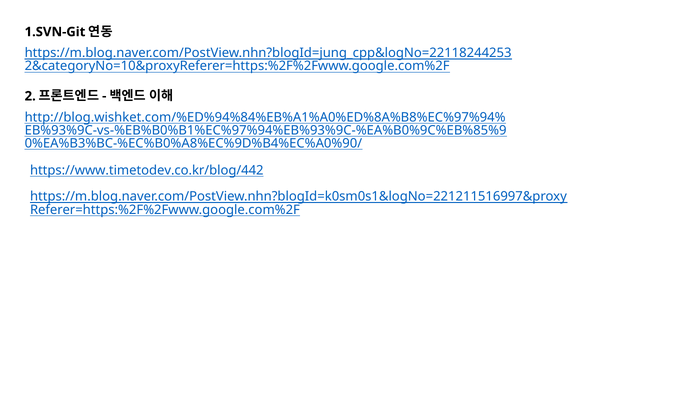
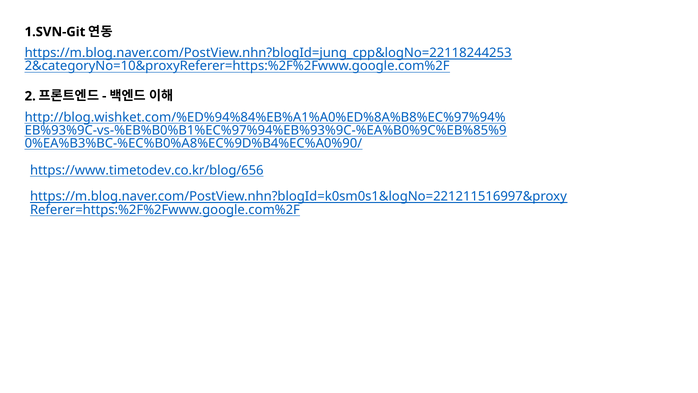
https://www.timetodev.co.kr/blog/442: https://www.timetodev.co.kr/blog/442 -> https://www.timetodev.co.kr/blog/656
